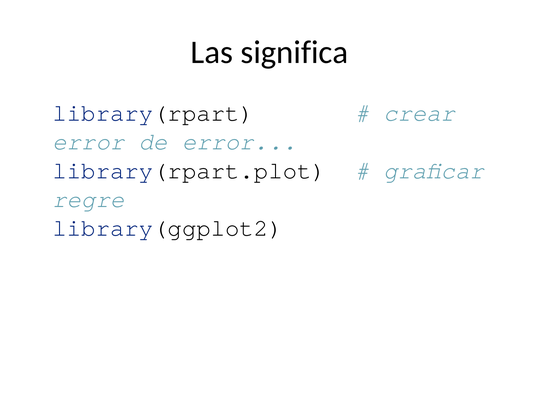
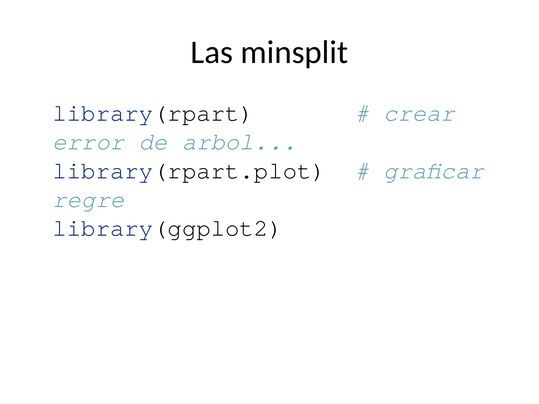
significa: significa -> minsplit
de error: error -> arbol
